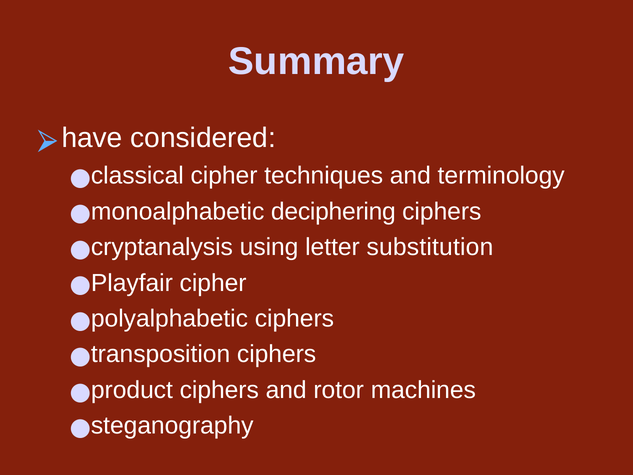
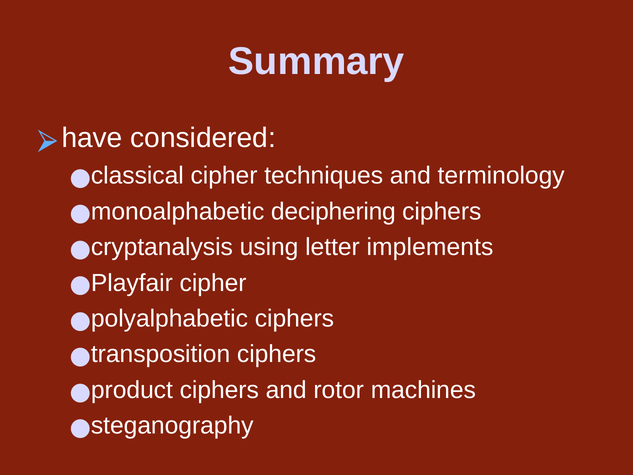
substitution: substitution -> implements
